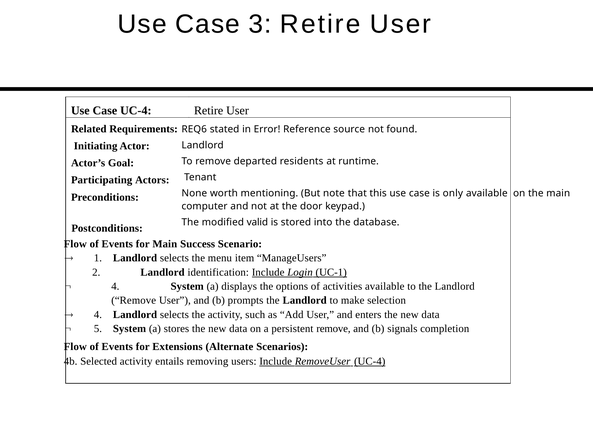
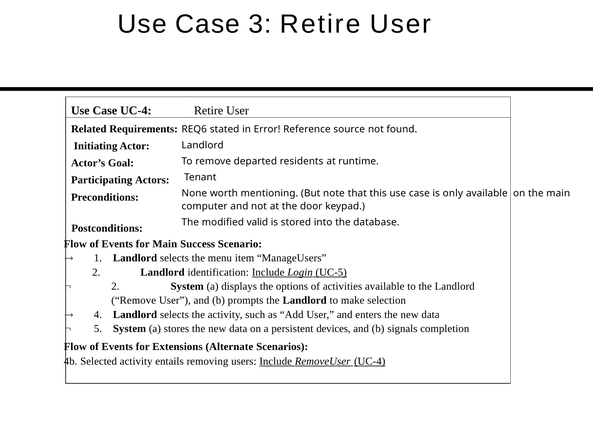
UC-1: UC-1 -> UC-5
4 at (115, 286): 4 -> 2
persistent remove: remove -> devices
